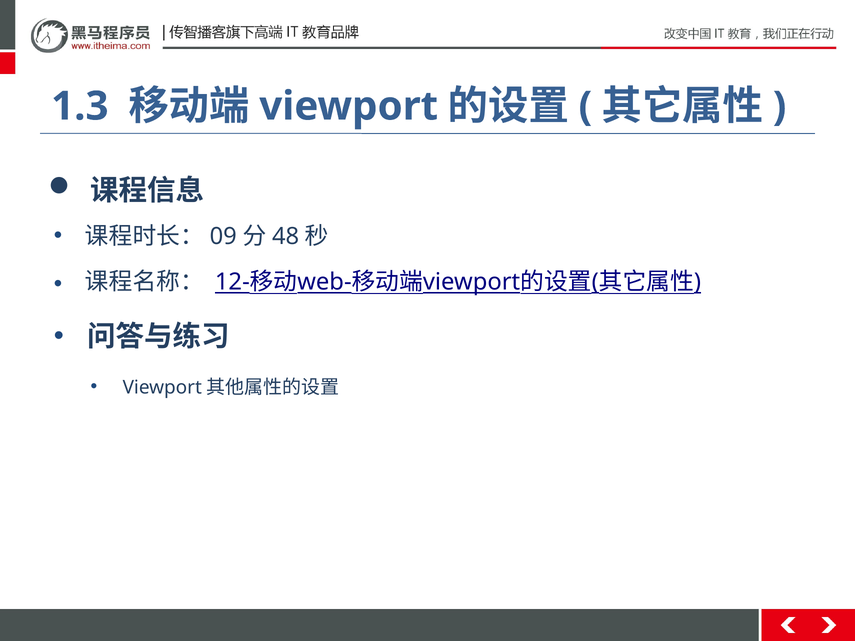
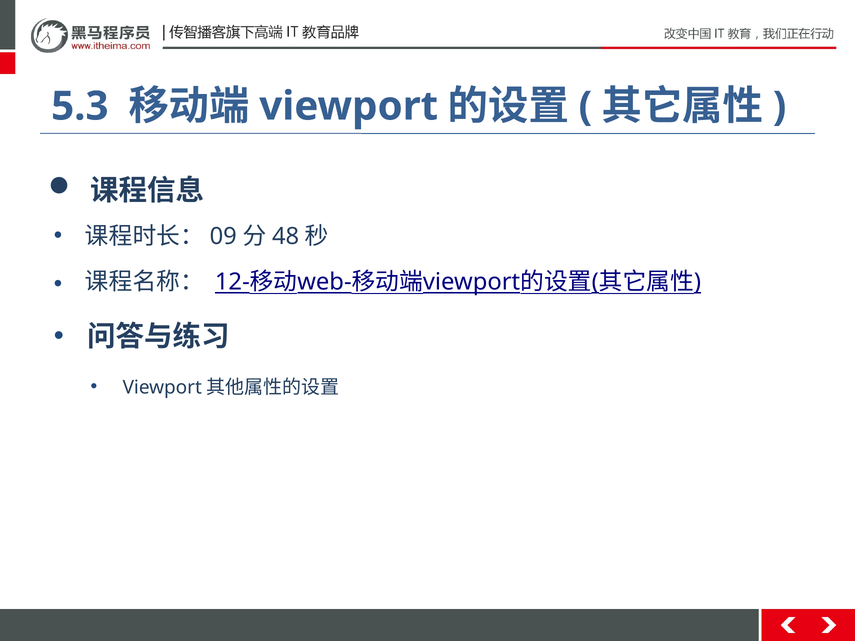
1.3: 1.3 -> 5.3
